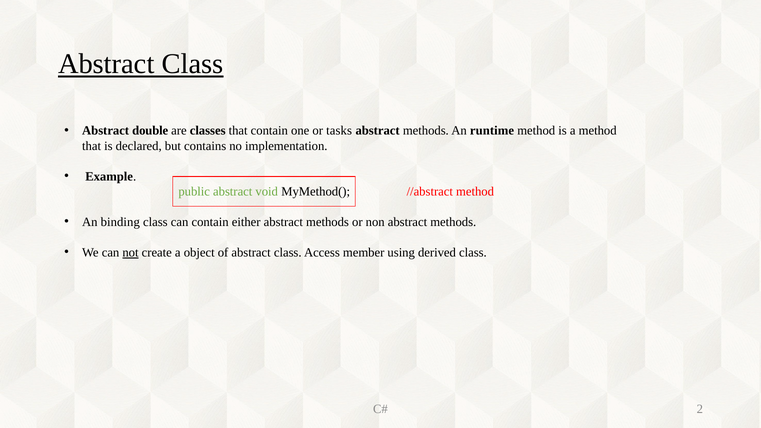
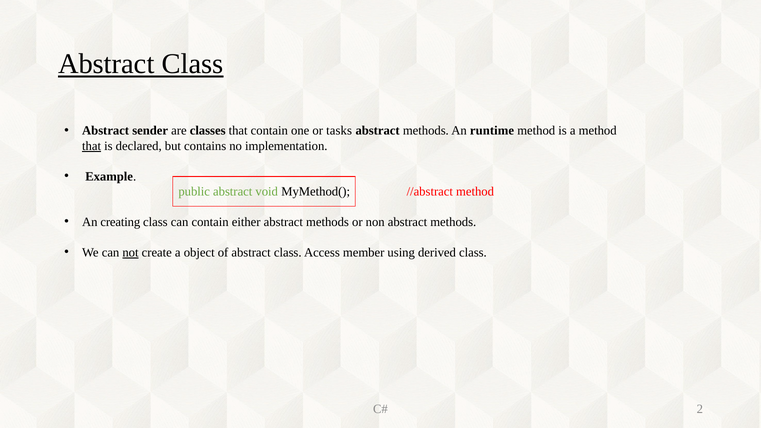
double: double -> sender
that at (92, 146) underline: none -> present
binding: binding -> creating
